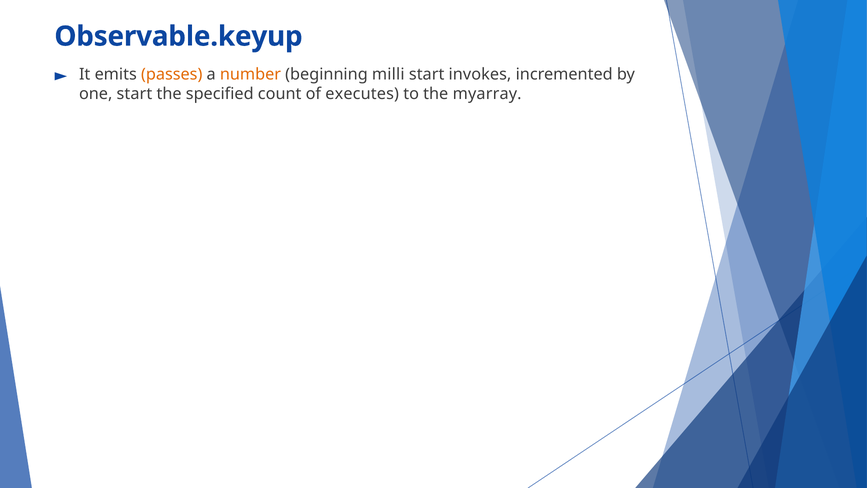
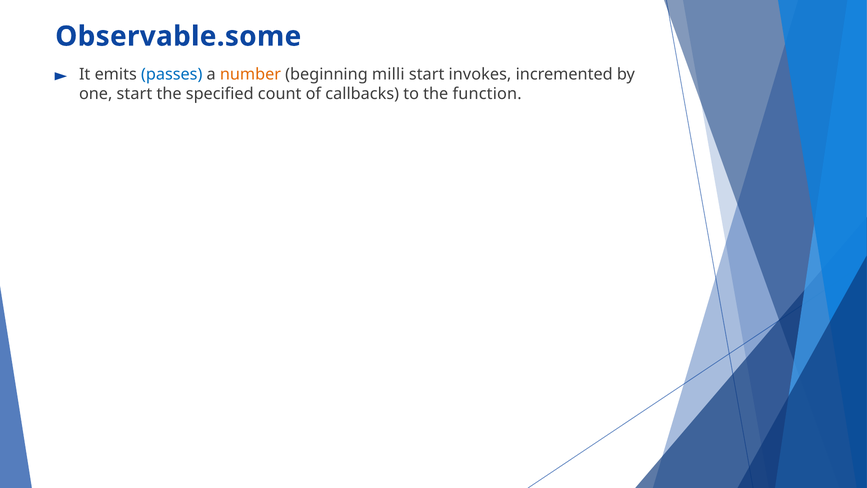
Observable.keyup: Observable.keyup -> Observable.some
passes colour: orange -> blue
executes: executes -> callbacks
myarray: myarray -> function
